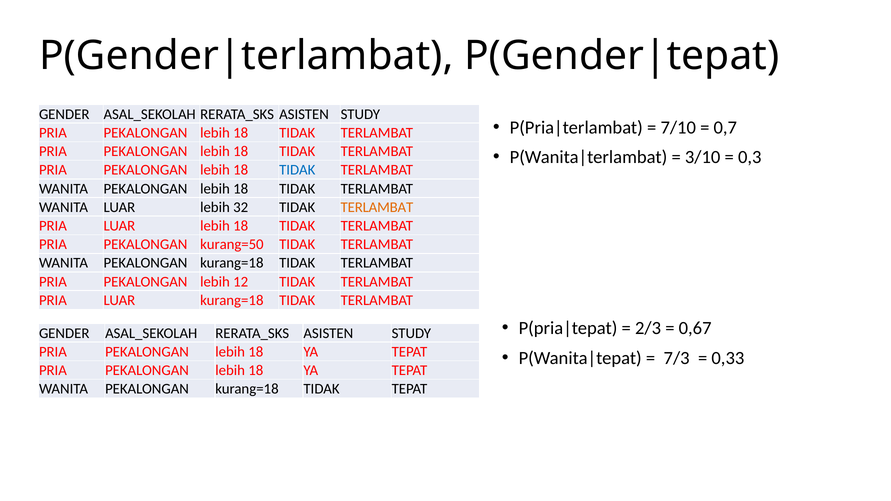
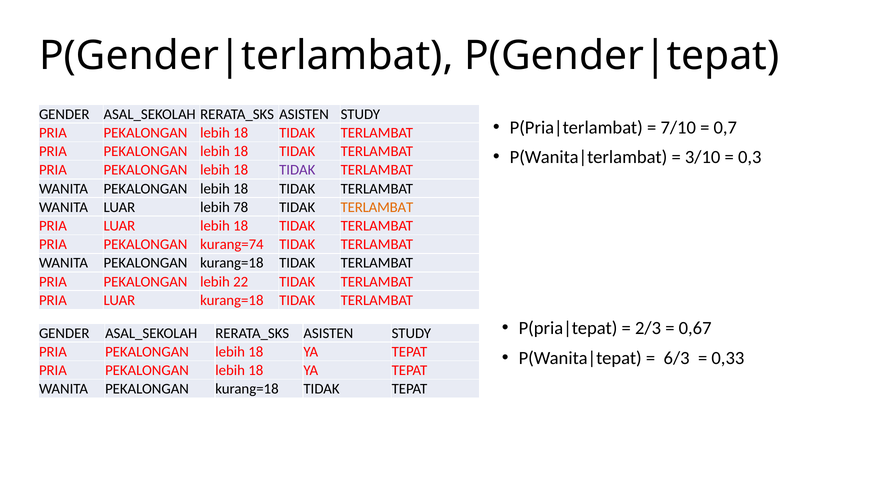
TIDAK at (297, 170) colour: blue -> purple
32: 32 -> 78
kurang=50: kurang=50 -> kurang=74
12: 12 -> 22
7/3: 7/3 -> 6/3
